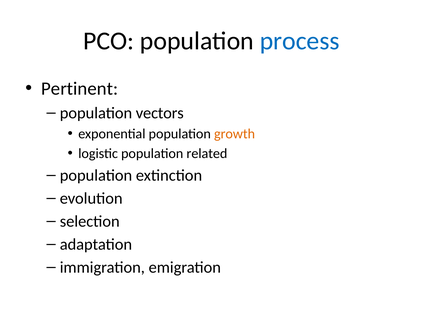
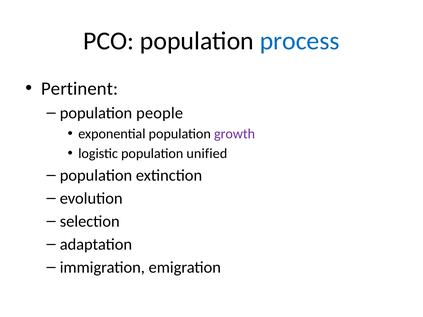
vectors: vectors -> people
growth colour: orange -> purple
related: related -> unified
